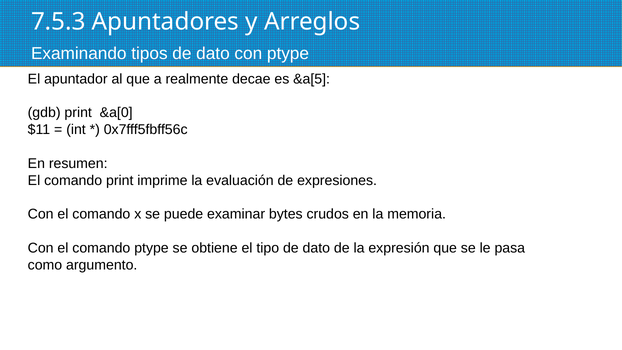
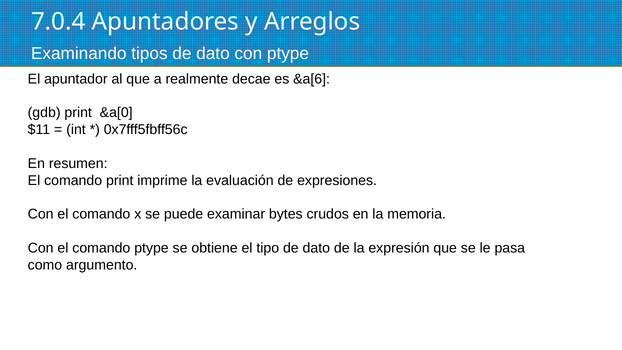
7.5.3: 7.5.3 -> 7.0.4
&a[5: &a[5 -> &a[6
